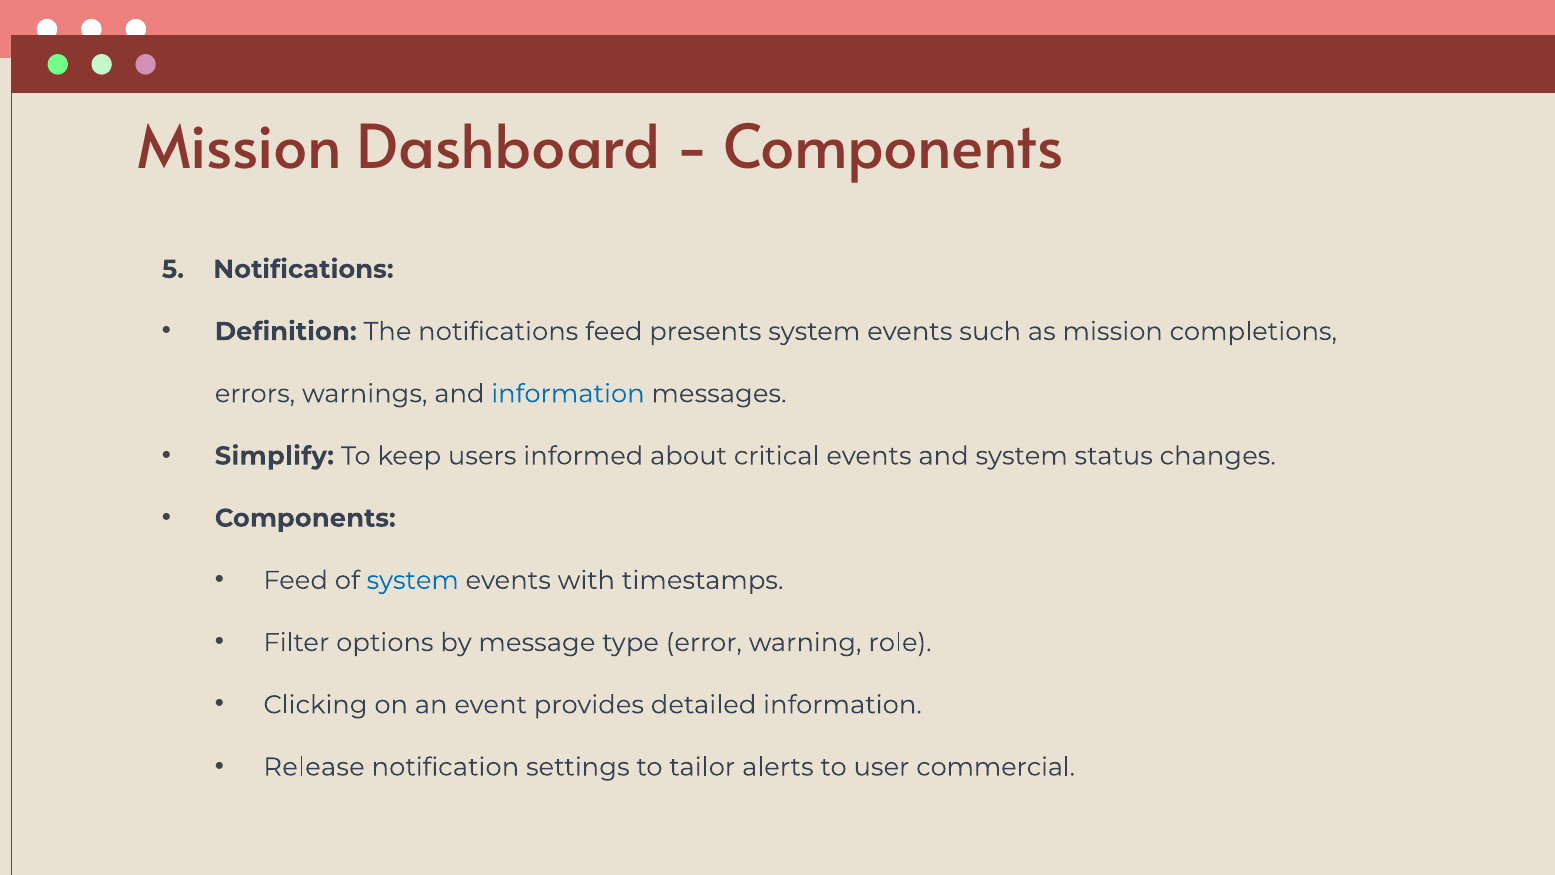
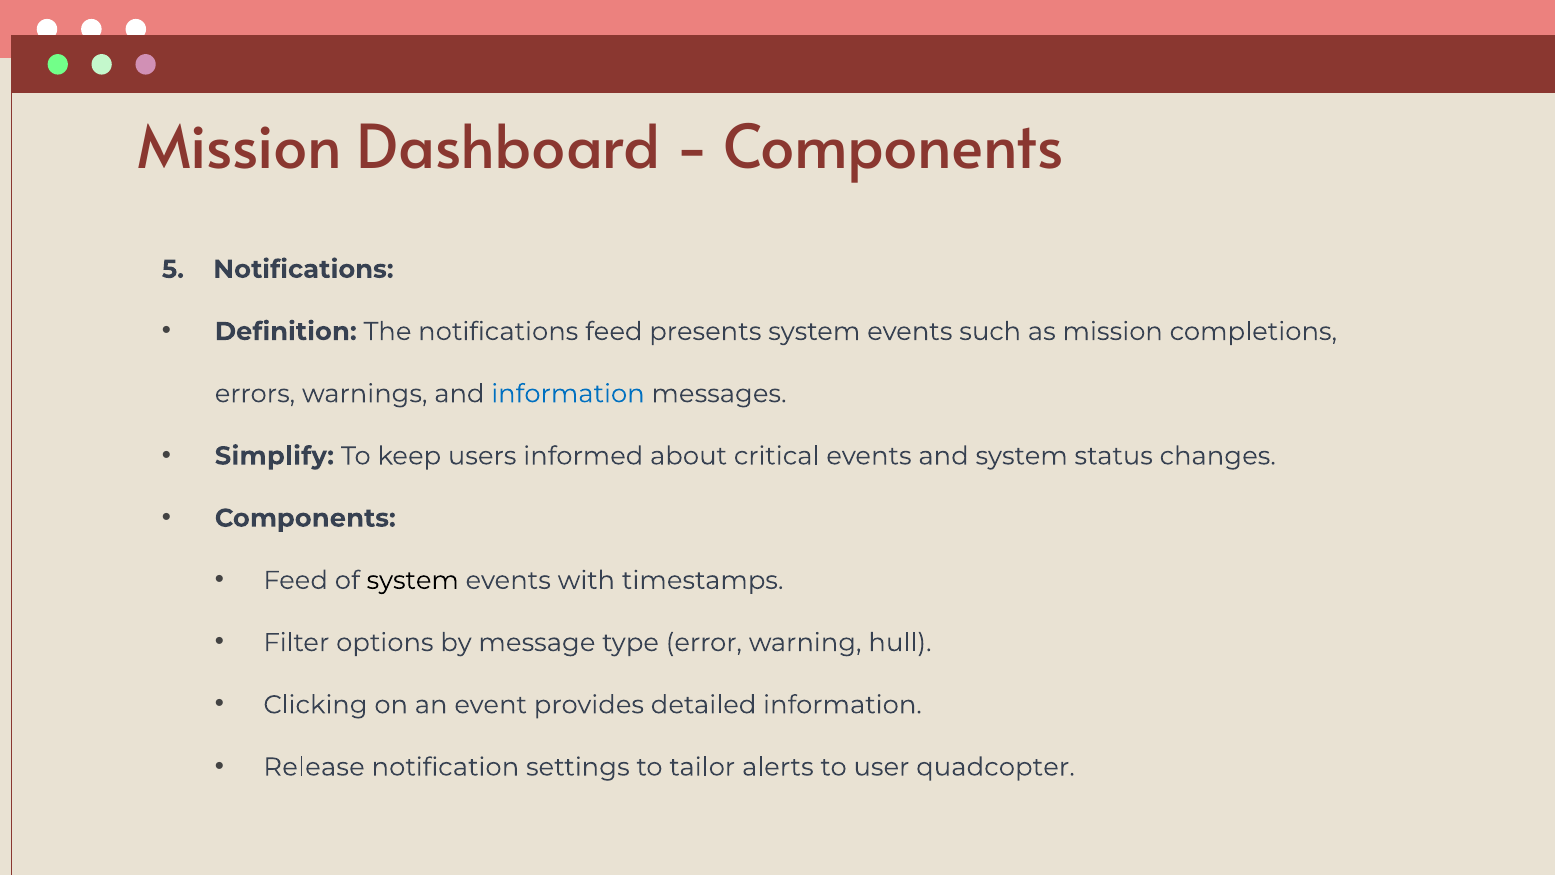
system at (413, 580) colour: blue -> black
role: role -> hull
commercial: commercial -> quadcopter
